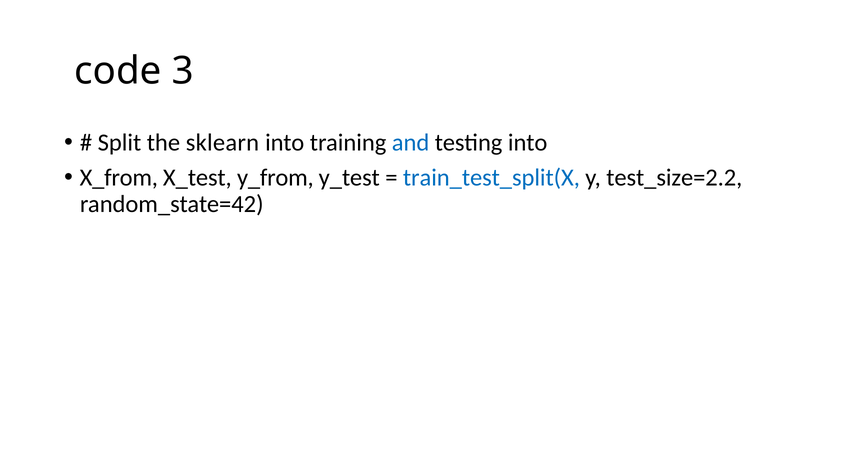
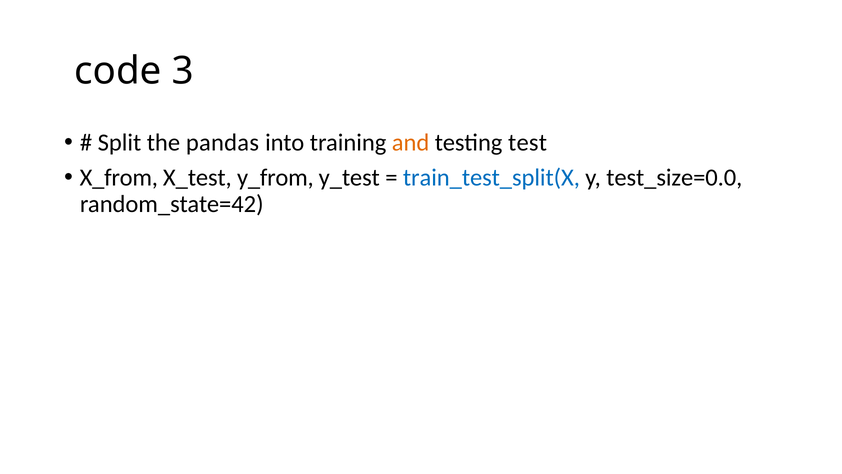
sklearn: sklearn -> pandas
and colour: blue -> orange
testing into: into -> test
test_size=2.2: test_size=2.2 -> test_size=0.0
